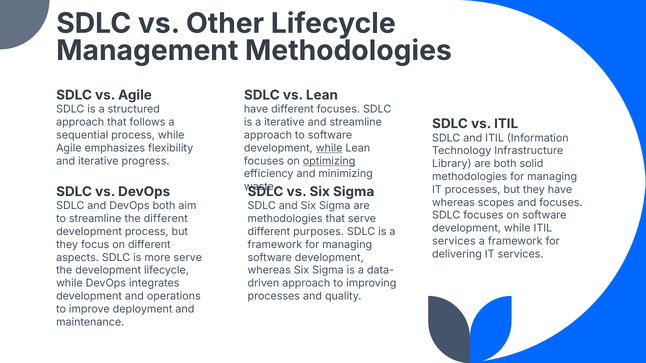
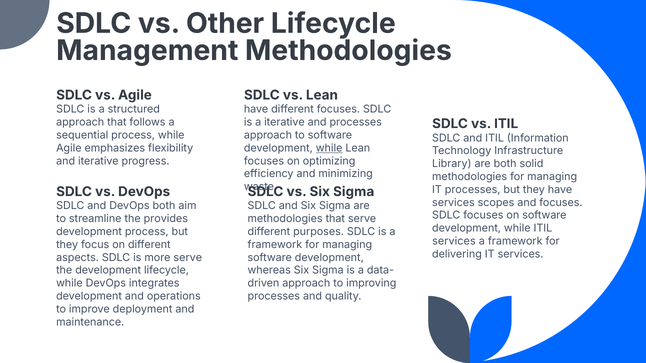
and streamline: streamline -> processes
optimizing underline: present -> none
whereas at (453, 203): whereas -> services
the different: different -> provides
